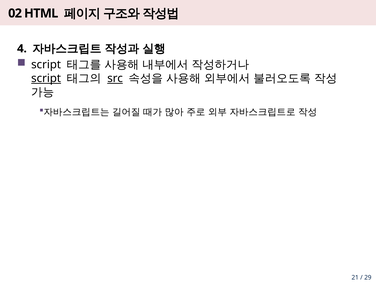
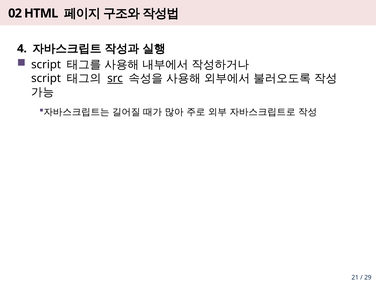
script at (46, 78) underline: present -> none
